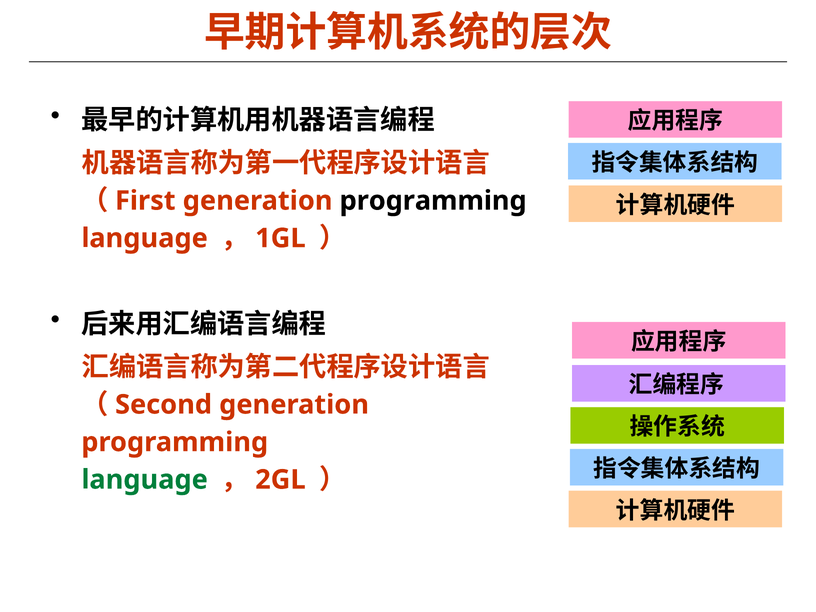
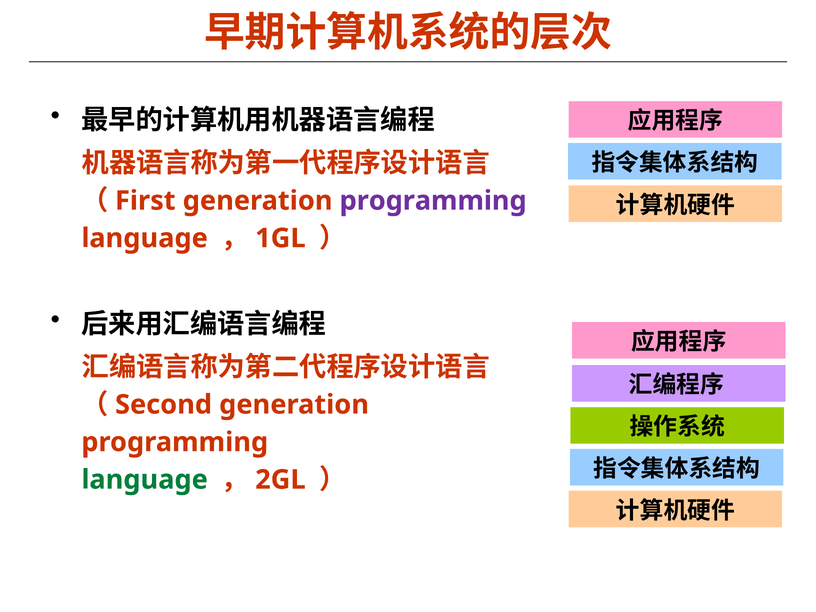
programming at (433, 201) colour: black -> purple
